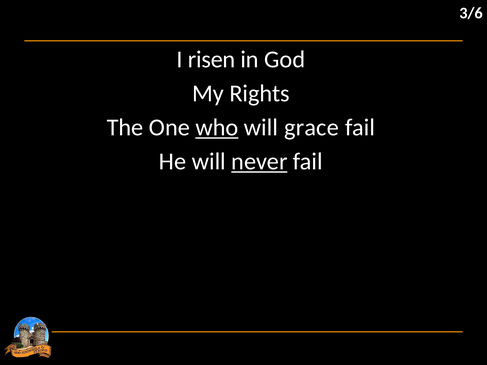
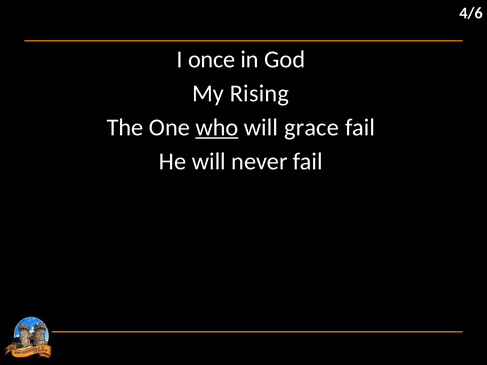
3/6: 3/6 -> 4/6
risen: risen -> once
Rights: Rights -> Rising
never underline: present -> none
